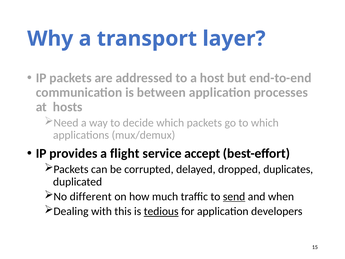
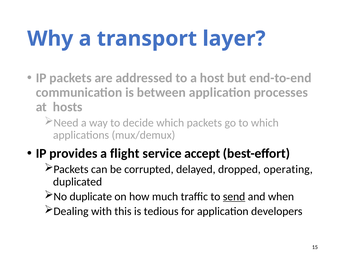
duplicates: duplicates -> operating
different: different -> duplicate
tedious underline: present -> none
